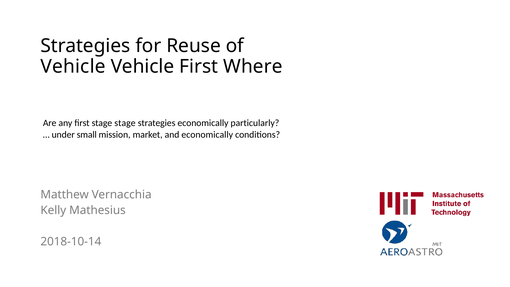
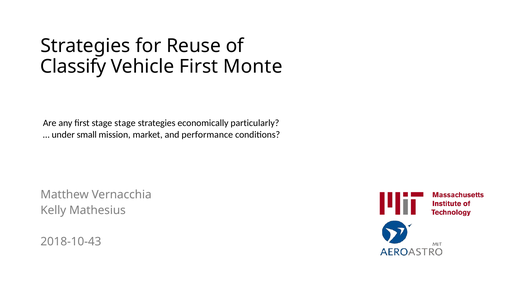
Vehicle at (73, 66): Vehicle -> Classify
Where: Where -> Monte
and economically: economically -> performance
2018-10-14: 2018-10-14 -> 2018-10-43
